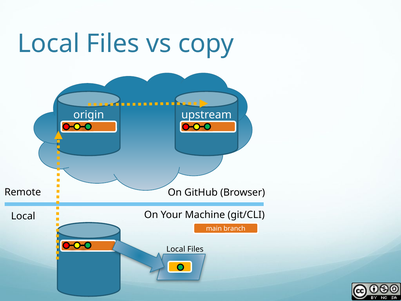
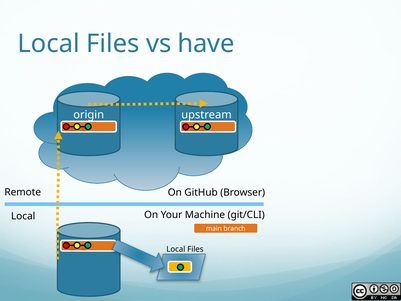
copy: copy -> have
